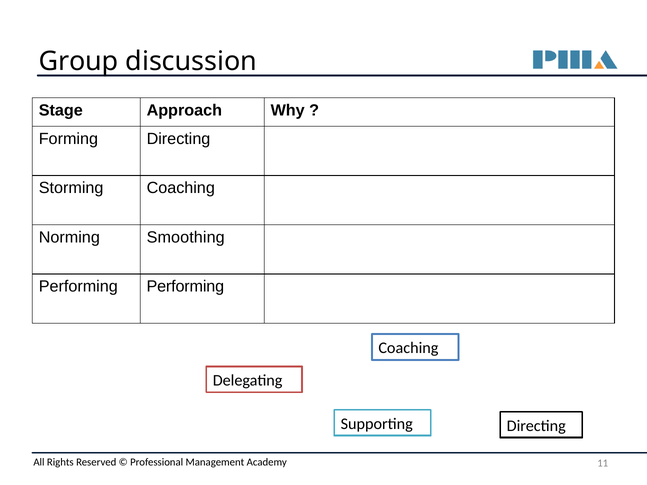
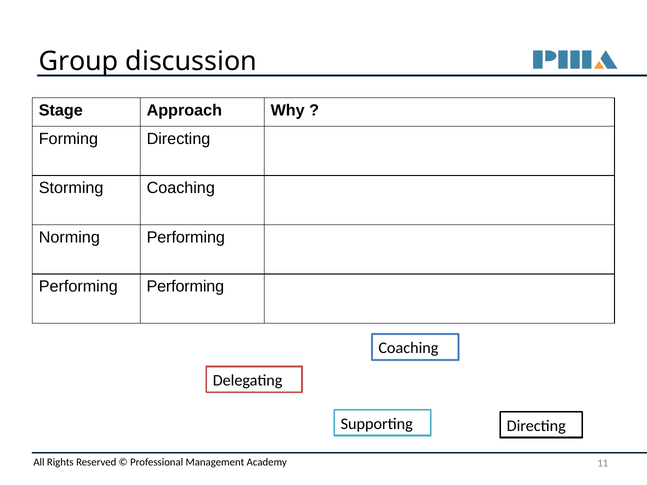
Norming Smoothing: Smoothing -> Performing
